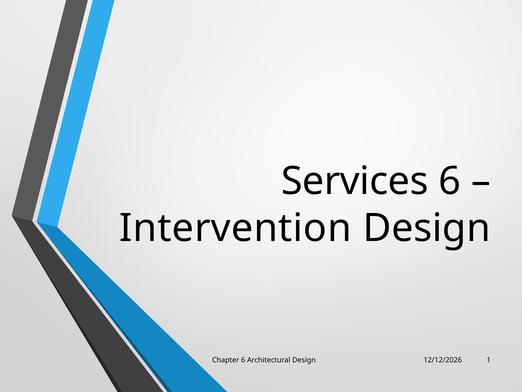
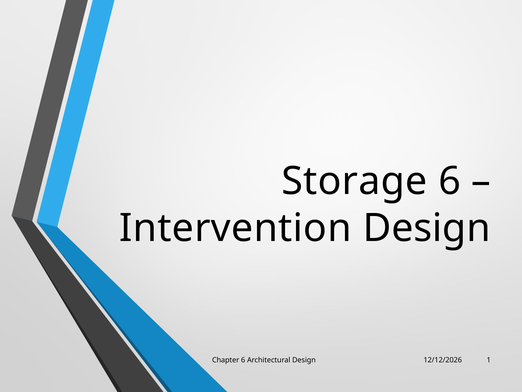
Services: Services -> Storage
